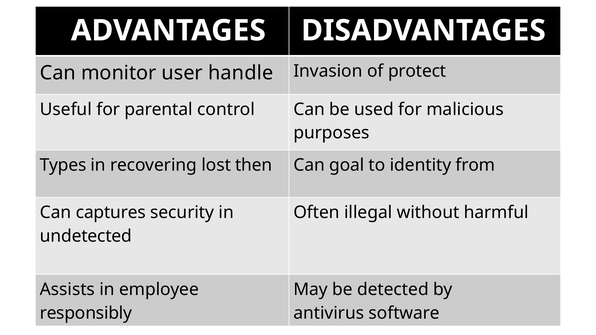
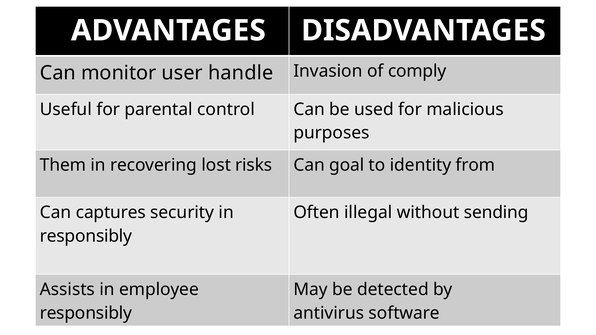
protect: protect -> comply
Types: Types -> Them
then: then -> risks
harmful: harmful -> sending
undetected at (86, 236): undetected -> responsibly
